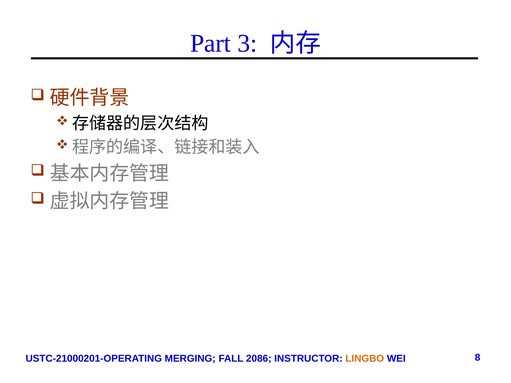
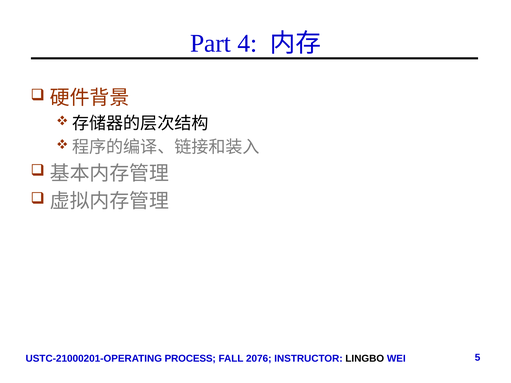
3: 3 -> 4
MERGING: MERGING -> PROCESS
2086: 2086 -> 2076
LINGBO colour: orange -> black
8: 8 -> 5
